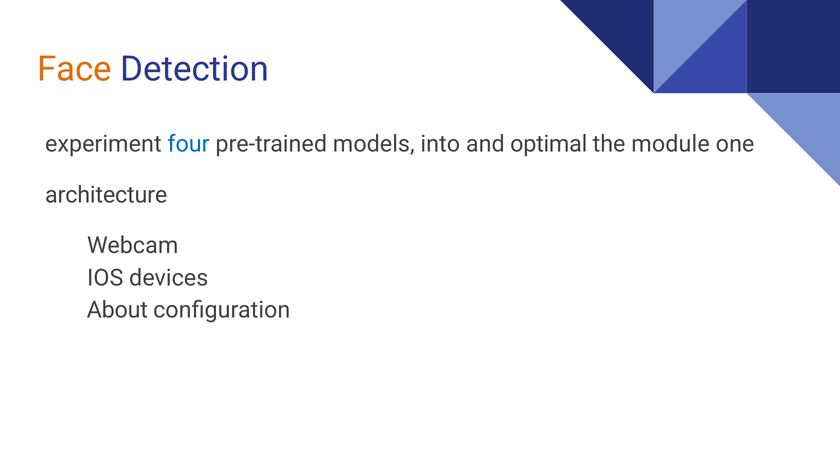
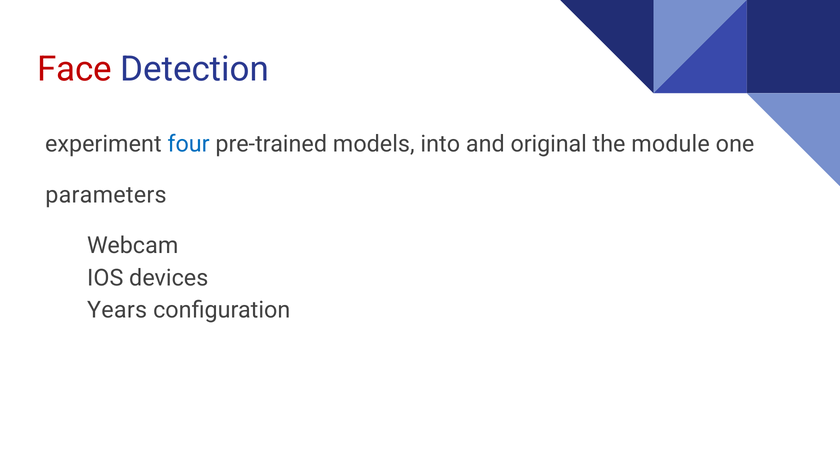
Face colour: orange -> red
optimal: optimal -> original
architecture: architecture -> parameters
About: About -> Years
